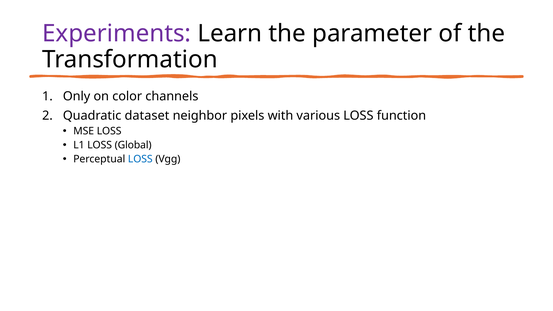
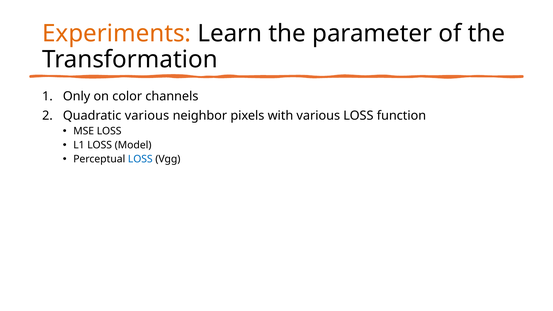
Experiments colour: purple -> orange
Quadratic dataset: dataset -> various
Global: Global -> Model
